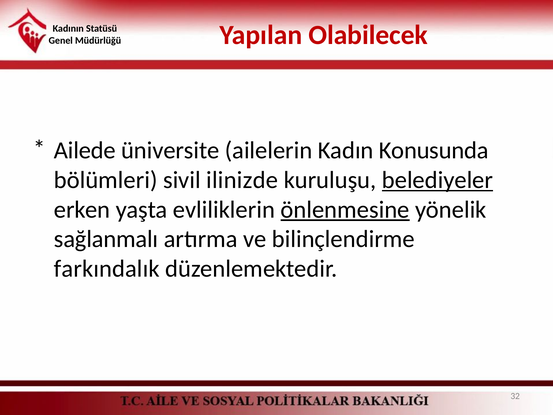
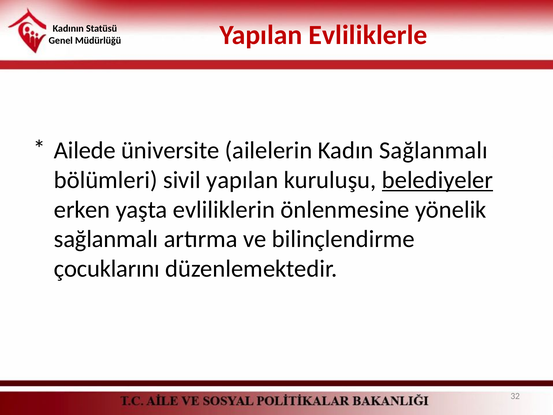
Olabilecek: Olabilecek -> Evliliklerle
Kadın Konusunda: Konusunda -> Sağlanmalı
sivil ilinizde: ilinizde -> yapılan
önlenmesine underline: present -> none
farkındalık: farkındalık -> çocuklarını
